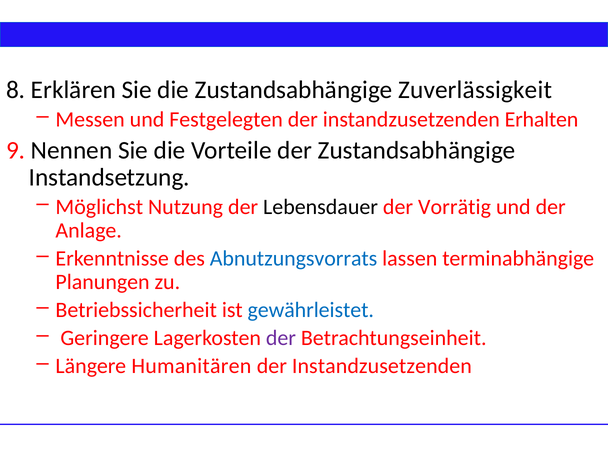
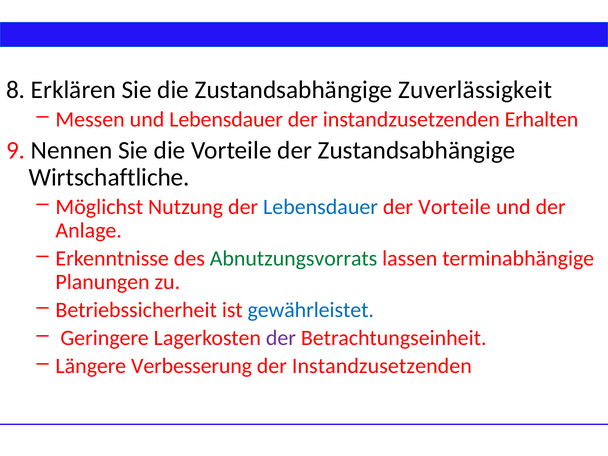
und Festgelegten: Festgelegten -> Lebensdauer
Instandsetzung: Instandsetzung -> Wirtschaftliche
Lebensdauer at (321, 207) colour: black -> blue
der Vorrätig: Vorrätig -> Vorteile
Abnutzungsvorrats colour: blue -> green
Humanitären: Humanitären -> Verbesserung
